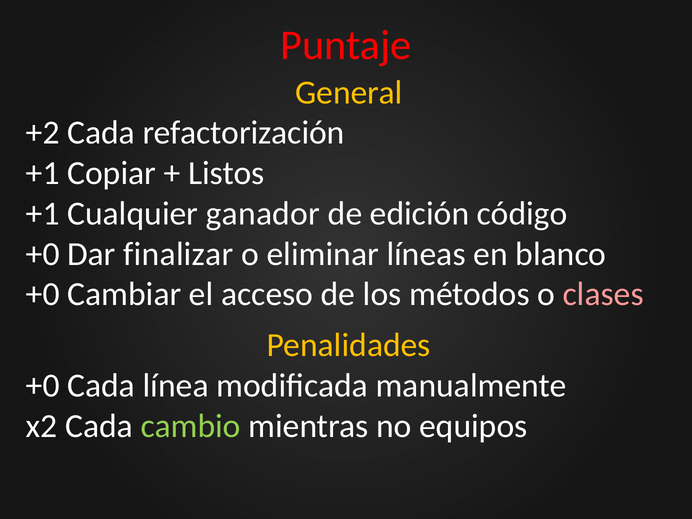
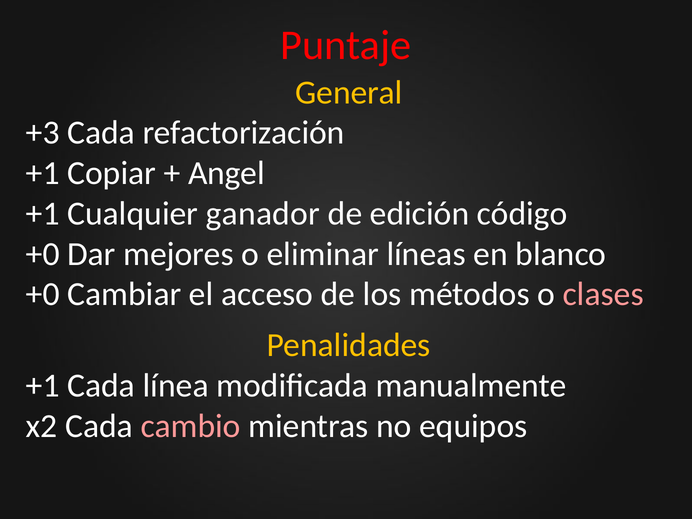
+2: +2 -> +3
Listos: Listos -> Angel
finalizar: finalizar -> mejores
+0 at (43, 386): +0 -> +1
cambio colour: light green -> pink
